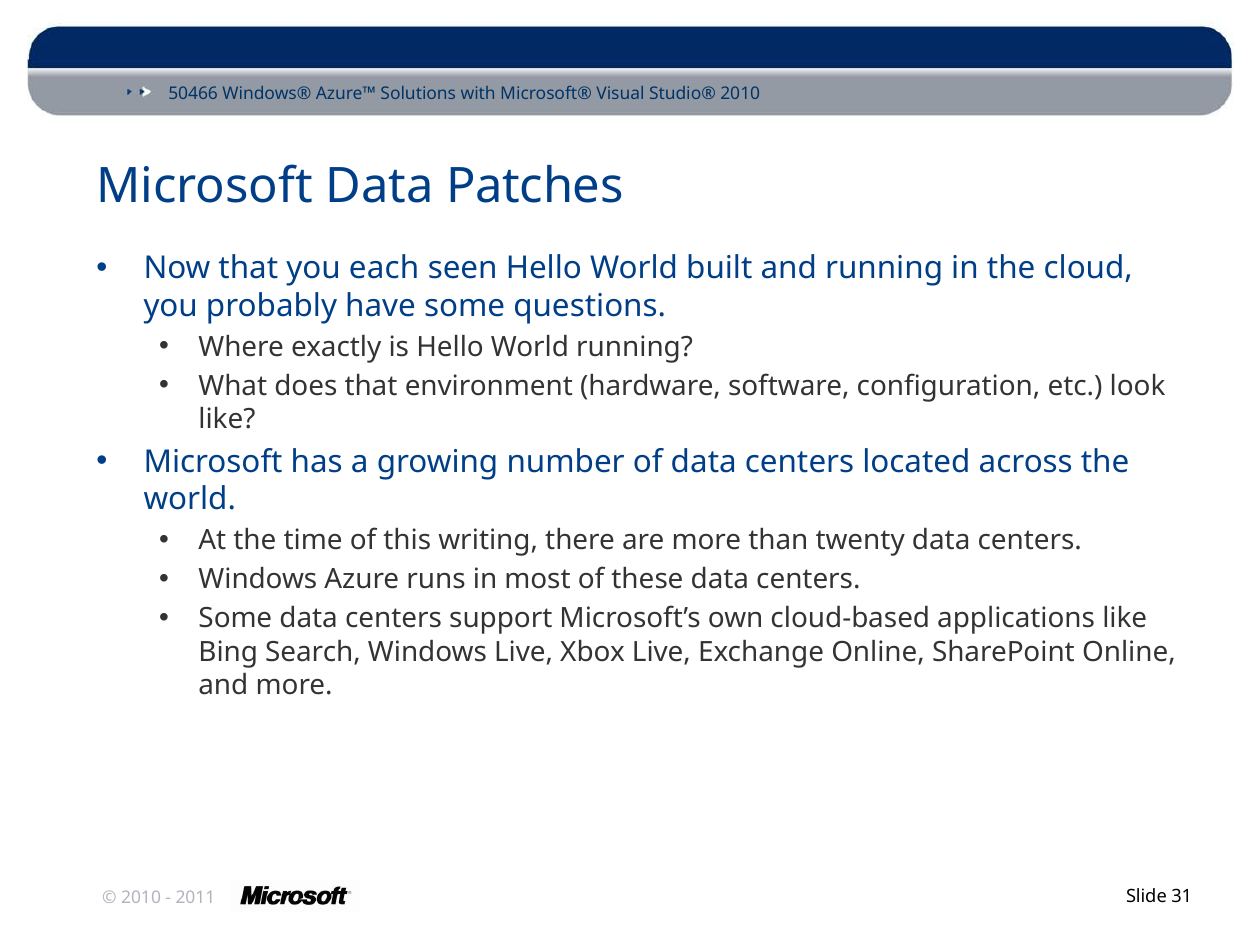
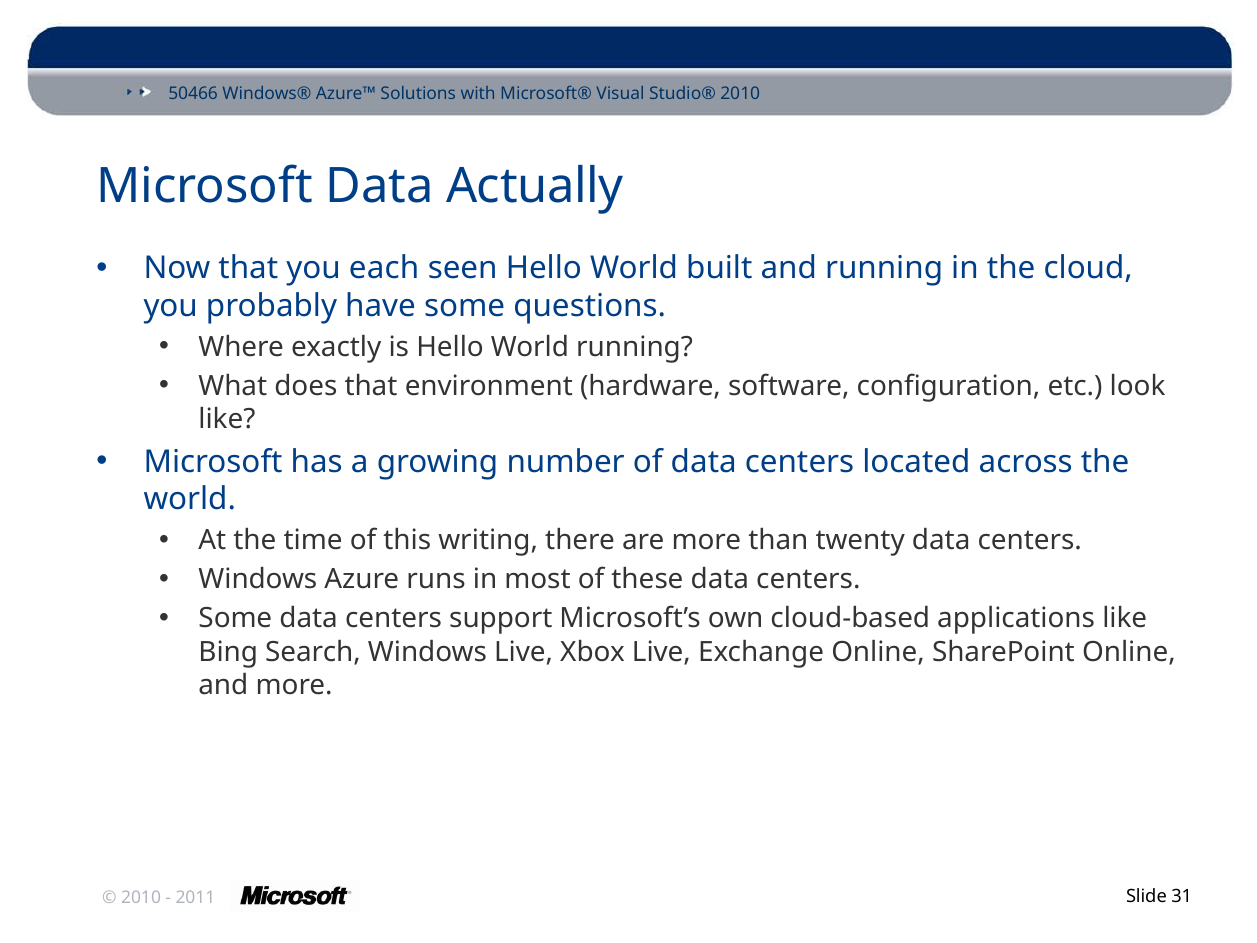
Patches: Patches -> Actually
